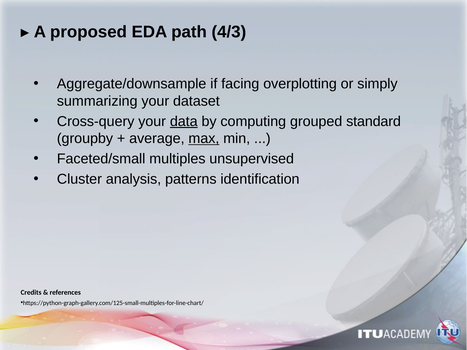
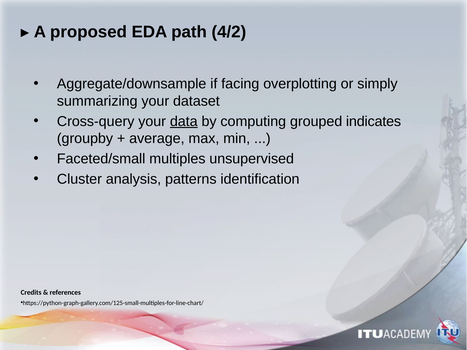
4/3: 4/3 -> 4/2
standard: standard -> indicates
max underline: present -> none
